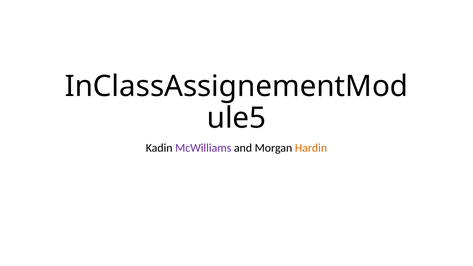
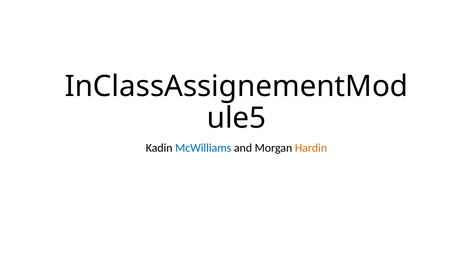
McWilliams colour: purple -> blue
